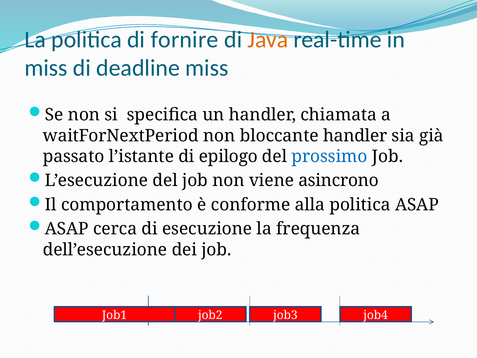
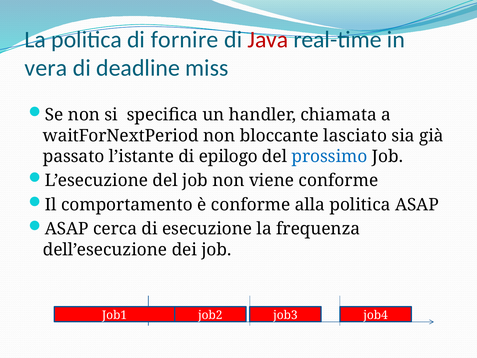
Java colour: orange -> red
miss at (46, 68): miss -> vera
bloccante handler: handler -> lasciato
viene asincrono: asincrono -> conforme
